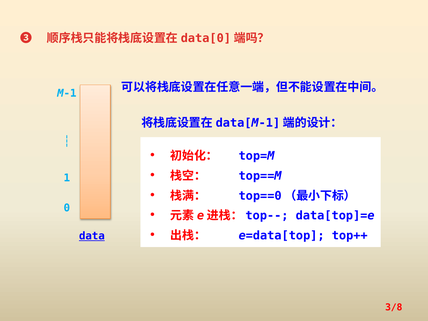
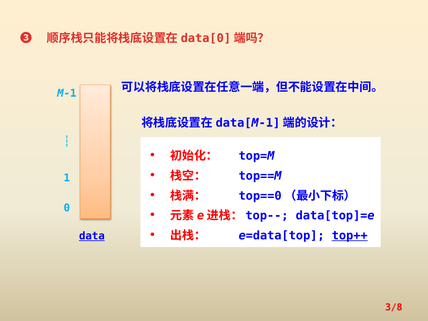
top++ underline: none -> present
